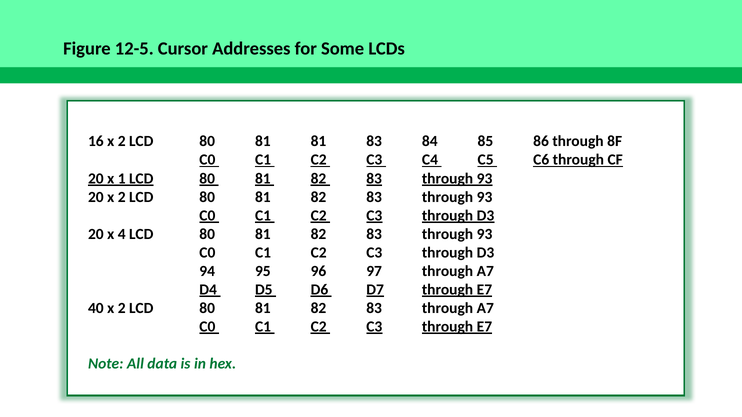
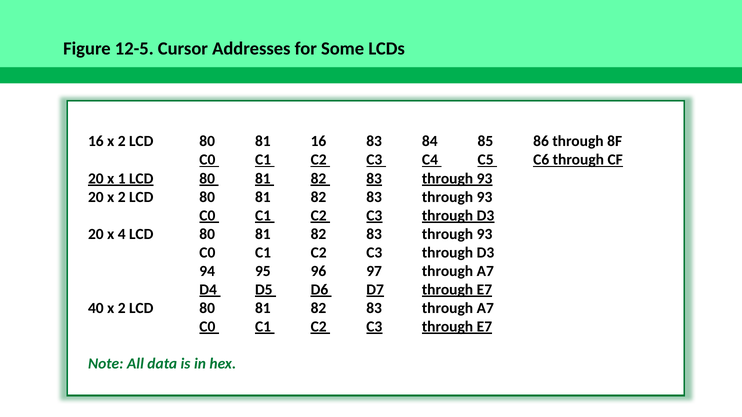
81 81: 81 -> 16
